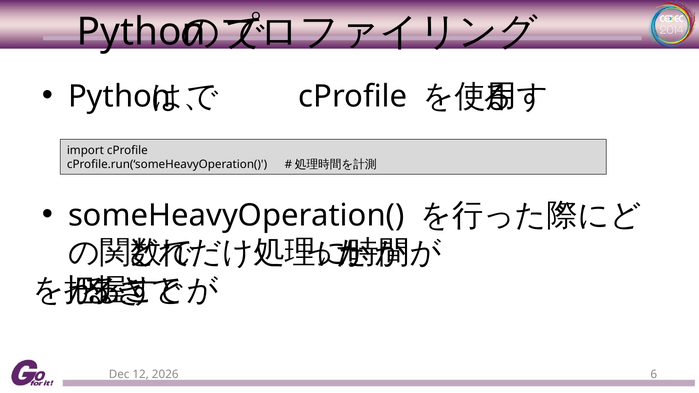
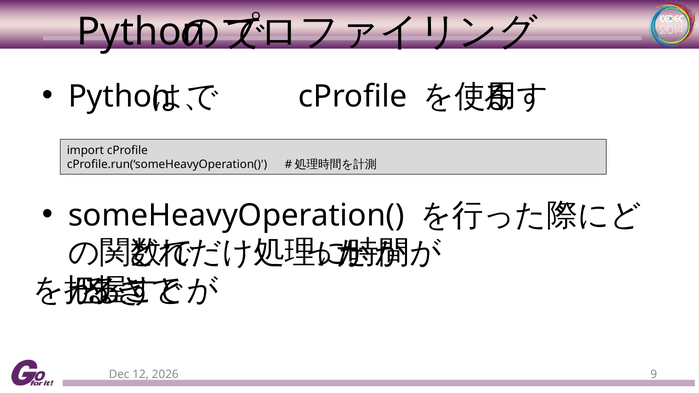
6: 6 -> 9
